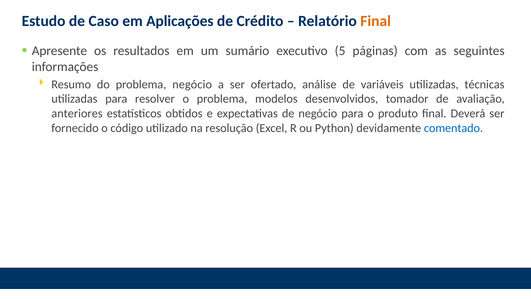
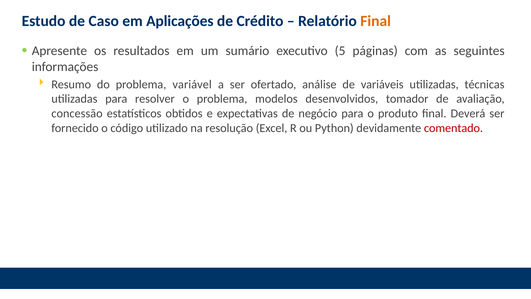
problema negócio: negócio -> variável
anteriores: anteriores -> concessão
comentado colour: blue -> red
